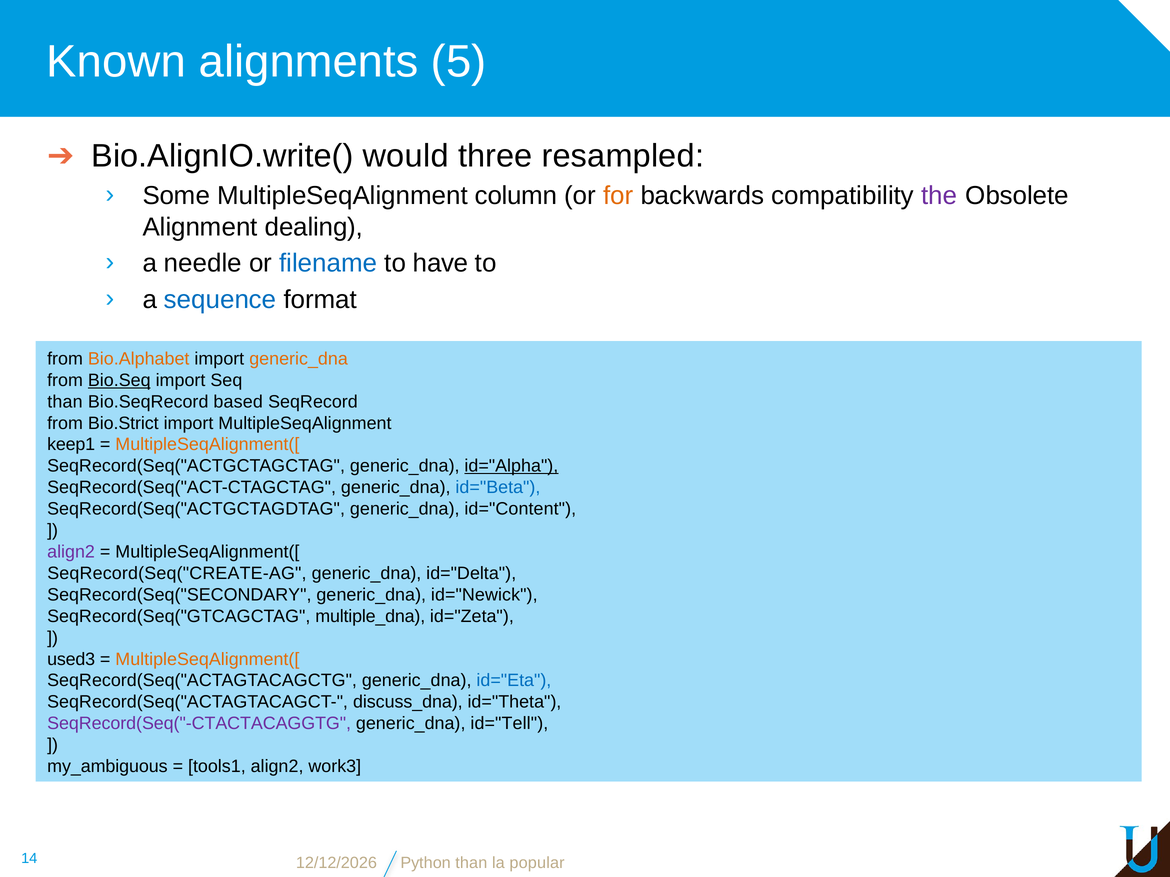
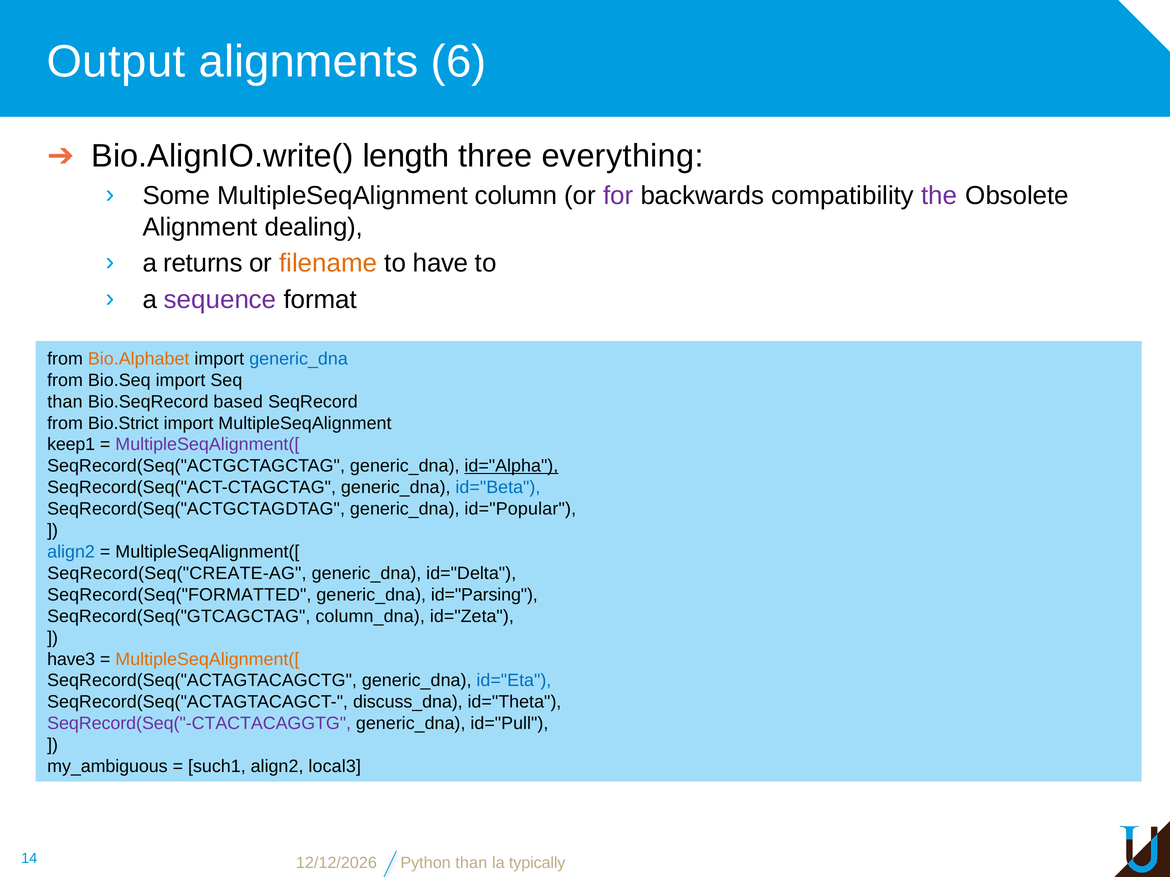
Known: Known -> Output
5: 5 -> 6
would: would -> length
resampled: resampled -> everything
for colour: orange -> purple
needle: needle -> returns
filename colour: blue -> orange
sequence colour: blue -> purple
generic_dna at (299, 359) colour: orange -> blue
Bio.Seq underline: present -> none
MultipleSeqAlignment([ at (207, 445) colour: orange -> purple
id="Content: id="Content -> id="Popular
align2 at (71, 552) colour: purple -> blue
SeqRecord(Seq("SECONDARY: SeqRecord(Seq("SECONDARY -> SeqRecord(Seq("FORMATTED
id="Newick: id="Newick -> id="Parsing
multiple_dna: multiple_dna -> column_dna
used3: used3 -> have3
id="Tell: id="Tell -> id="Pull
tools1: tools1 -> such1
work3: work3 -> local3
popular: popular -> typically
